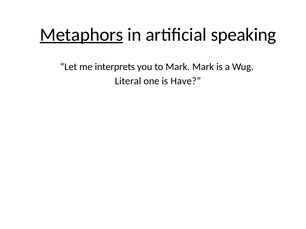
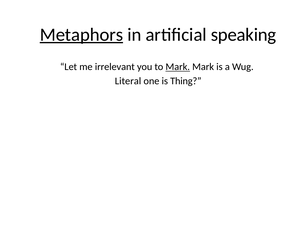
interprets: interprets -> irrelevant
Mark at (178, 67) underline: none -> present
Have: Have -> Thing
